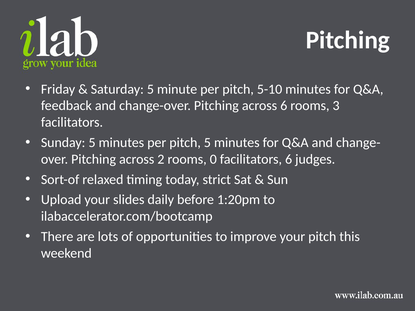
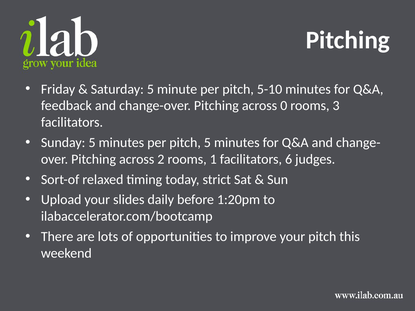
across 6: 6 -> 0
0: 0 -> 1
